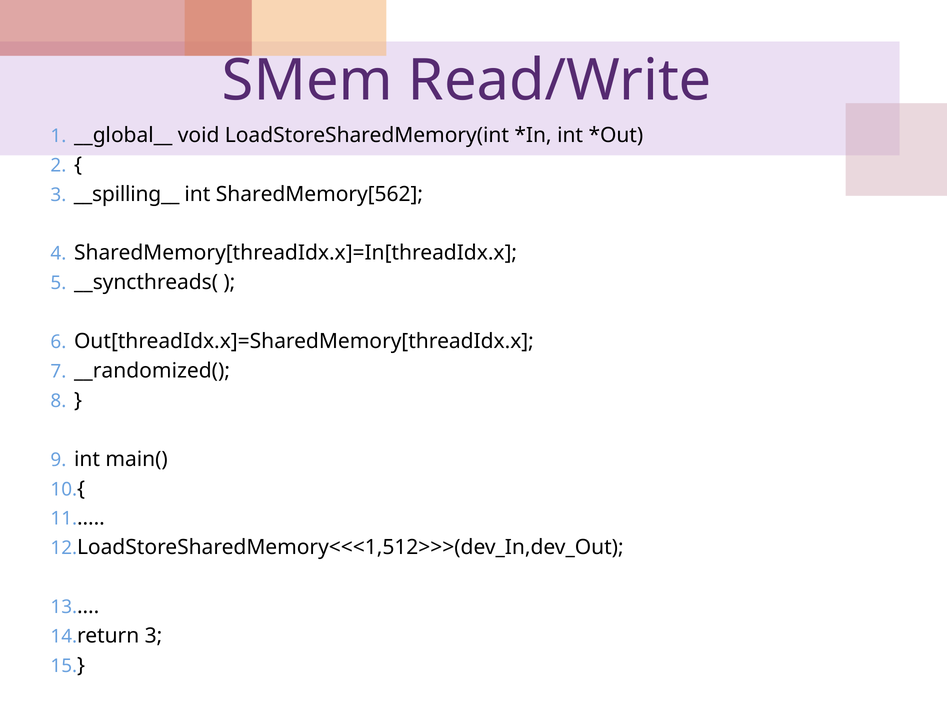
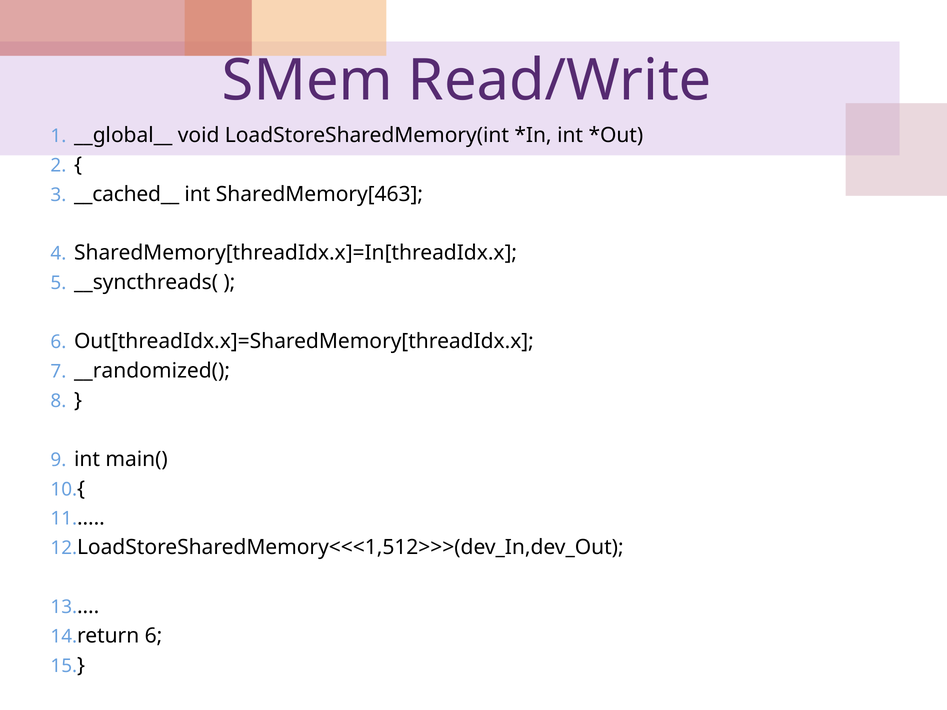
__spilling__: __spilling__ -> __cached__
SharedMemory[562: SharedMemory[562 -> SharedMemory[463
3 at (154, 636): 3 -> 6
